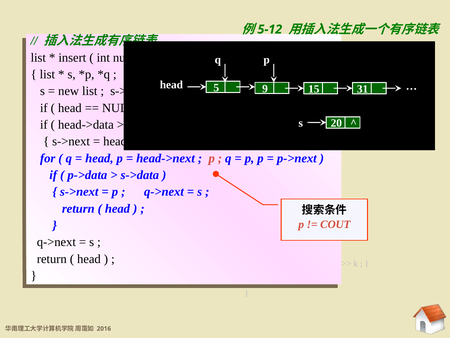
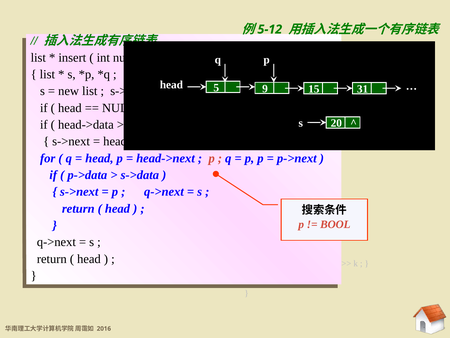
COUT at (335, 224): COUT -> BOOL
